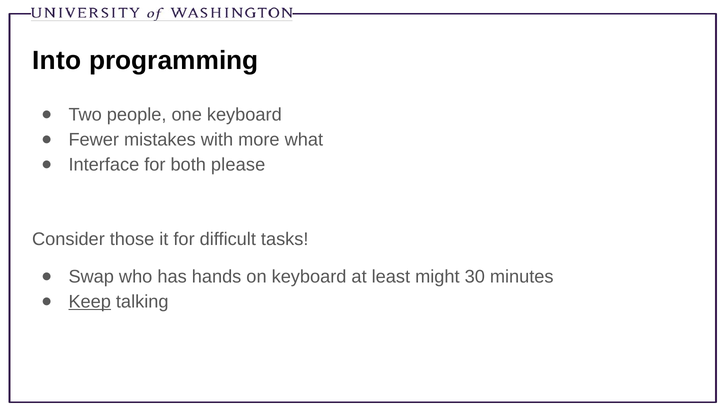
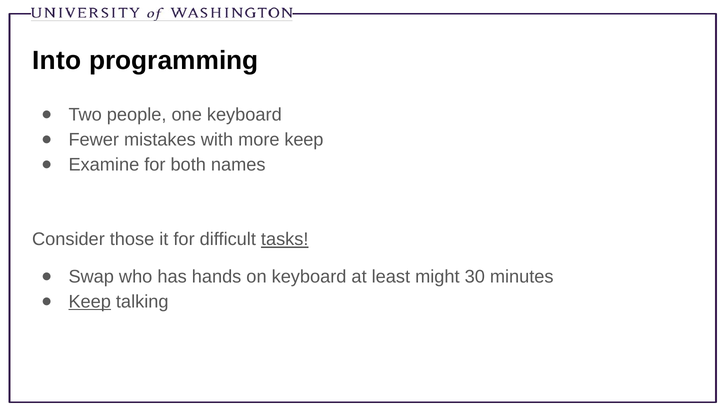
more what: what -> keep
Interface: Interface -> Examine
please: please -> names
tasks underline: none -> present
